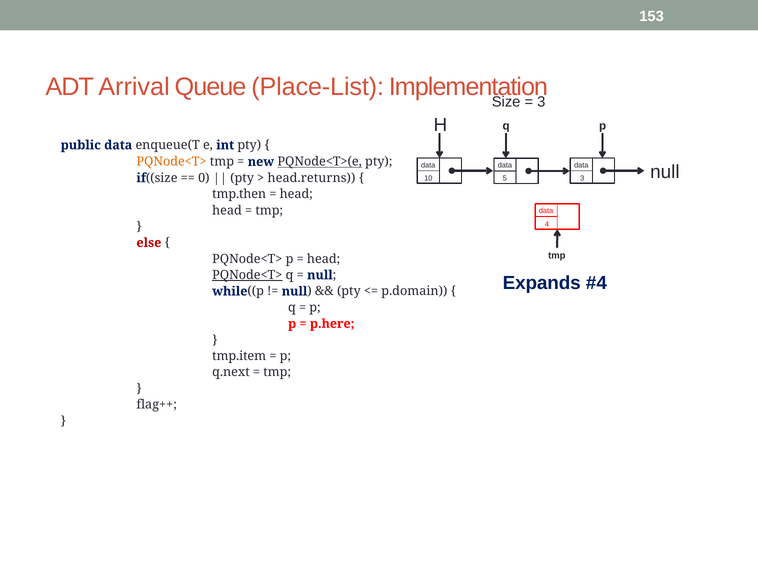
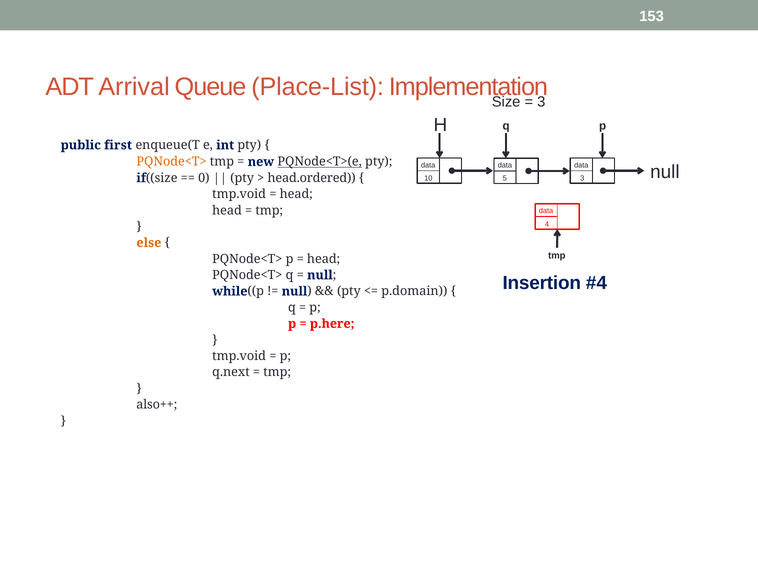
public data: data -> first
head.returns: head.returns -> head.ordered
tmp.then at (239, 194): tmp.then -> tmp.void
else colour: red -> orange
PQNode<T> at (247, 275) underline: present -> none
Expands: Expands -> Insertion
tmp.item at (239, 356): tmp.item -> tmp.void
flag++: flag++ -> also++
